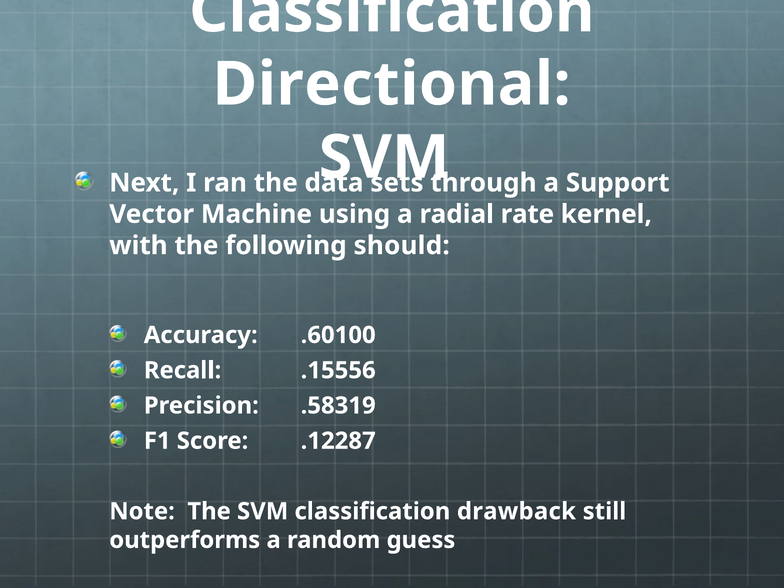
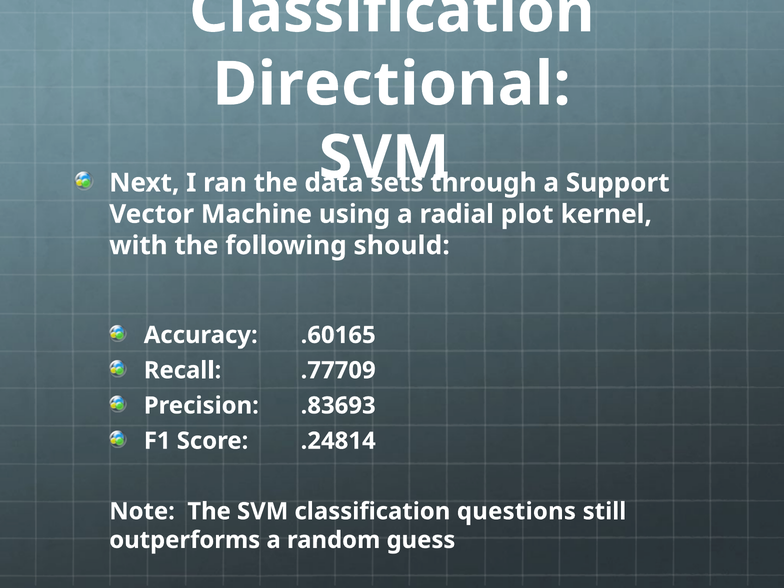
rate: rate -> plot
.60100: .60100 -> .60165
.15556: .15556 -> .77709
.58319: .58319 -> .83693
.12287: .12287 -> .24814
drawback: drawback -> questions
